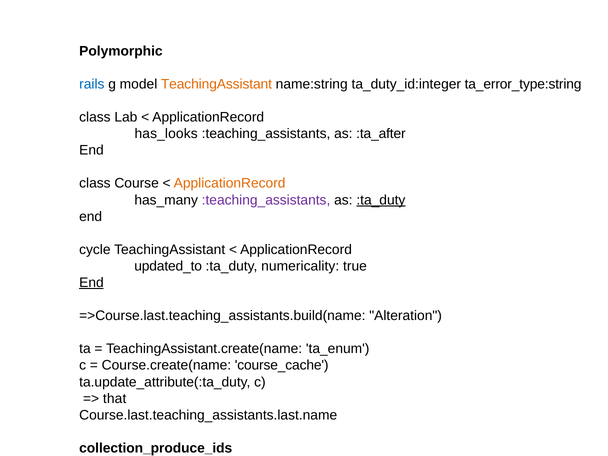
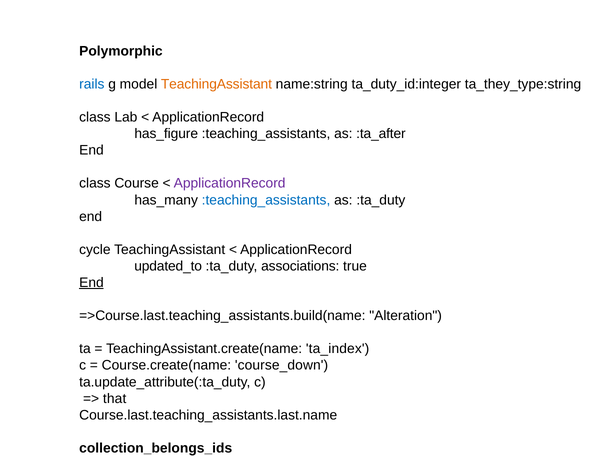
ta_error_type:string: ta_error_type:string -> ta_they_type:string
has_looks: has_looks -> has_figure
ApplicationRecord at (230, 183) colour: orange -> purple
:teaching_assistants at (266, 200) colour: purple -> blue
:ta_duty at (381, 200) underline: present -> none
numericality: numericality -> associations
ta_enum: ta_enum -> ta_index
course_cache: course_cache -> course_down
collection_produce_ids: collection_produce_ids -> collection_belongs_ids
